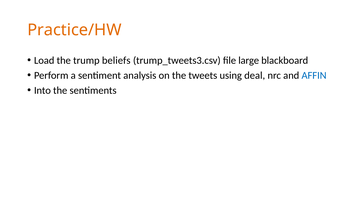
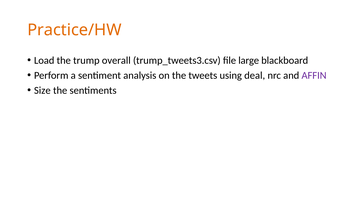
beliefs: beliefs -> overall
AFFIN colour: blue -> purple
Into: Into -> Size
